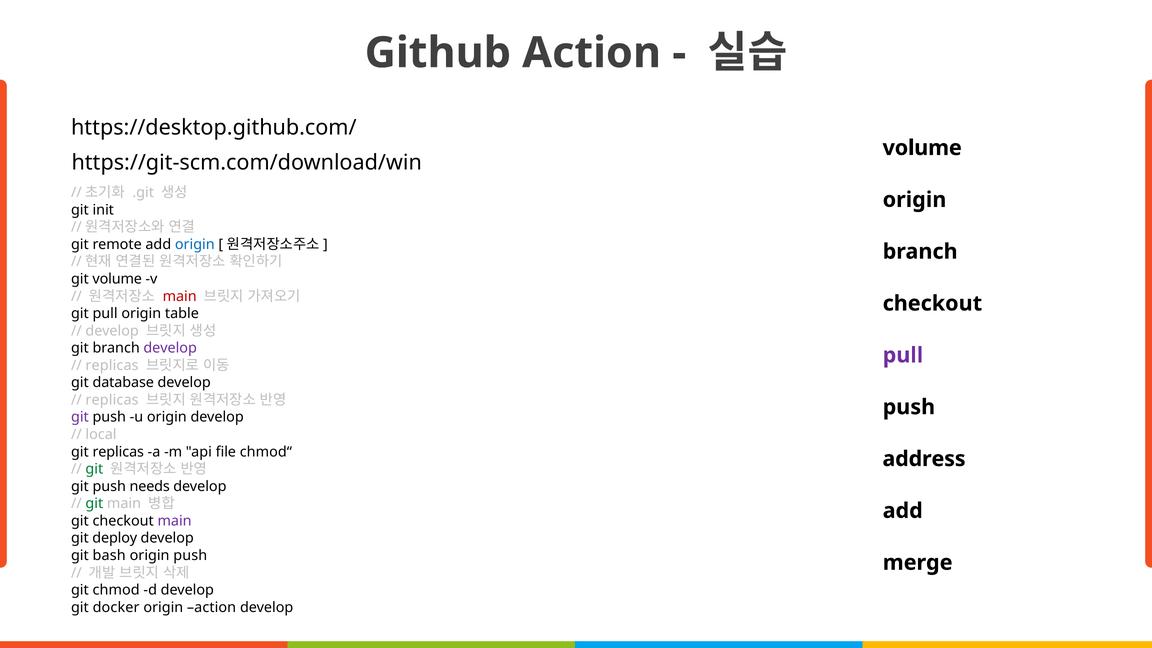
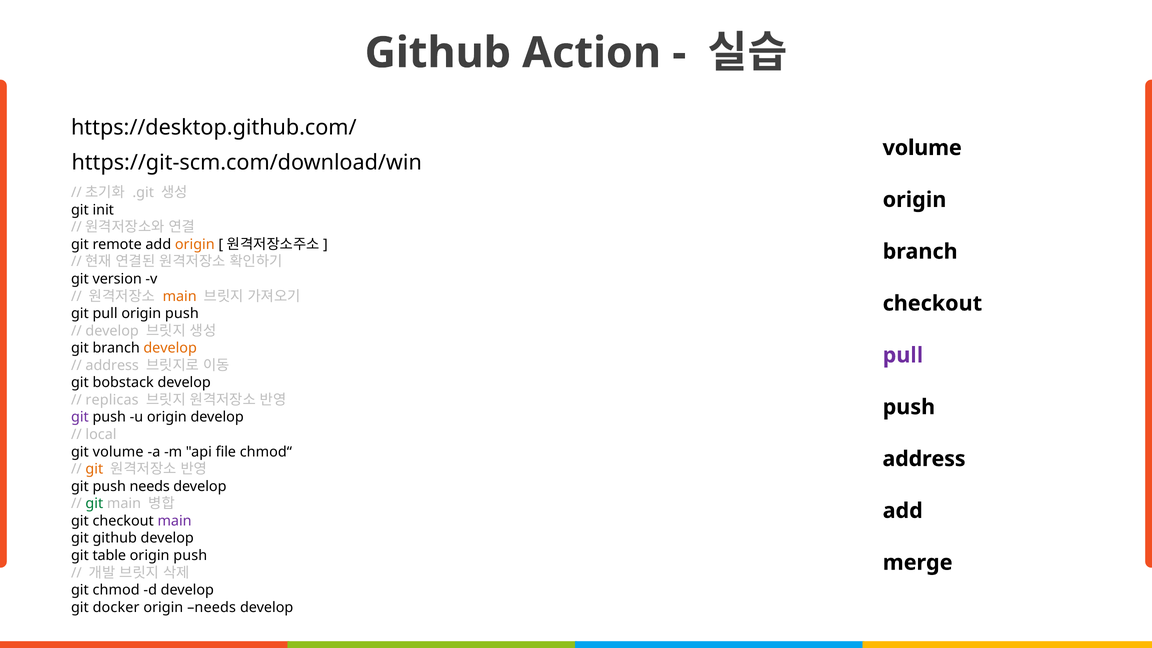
origin at (195, 244) colour: blue -> orange
git volume: volume -> version
main at (180, 296) colour: red -> orange
pull origin table: table -> push
develop at (170, 348) colour: purple -> orange
replicas at (112, 365): replicas -> address
database: database -> bobstack
git replicas: replicas -> volume
git at (94, 469) colour: green -> orange
git deploy: deploy -> github
bash: bash -> table
origin action: action -> needs
